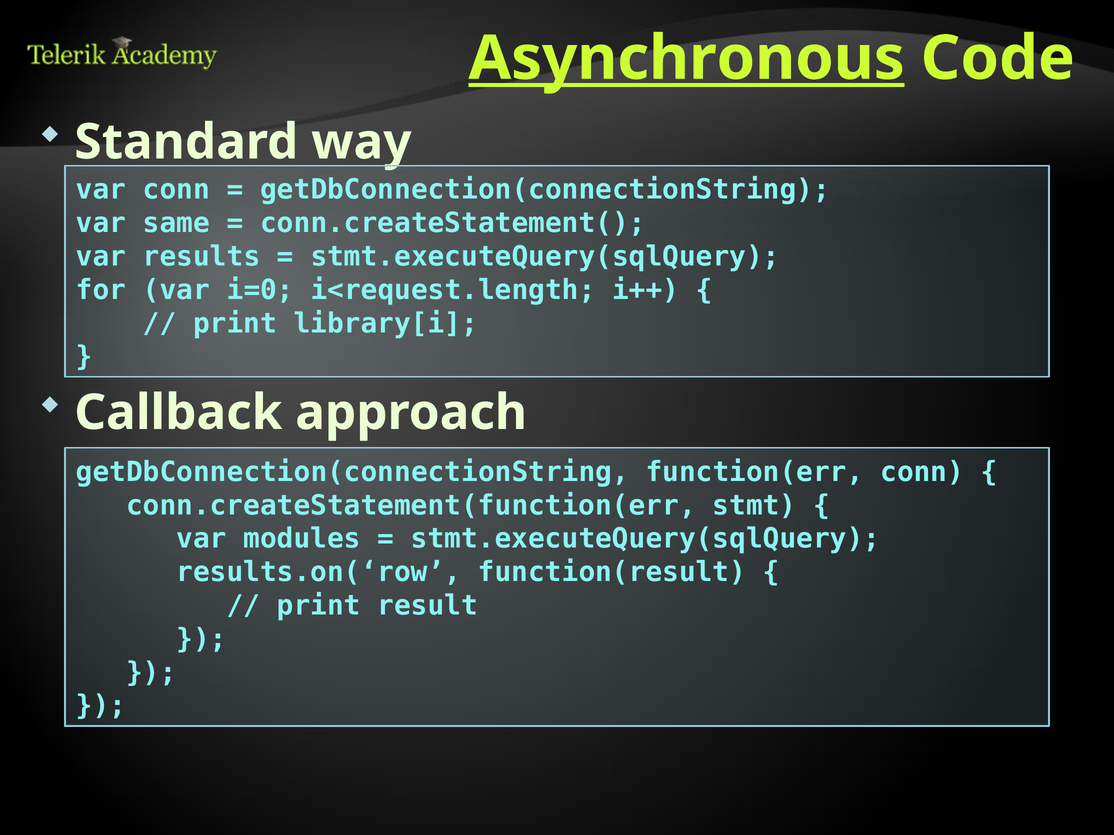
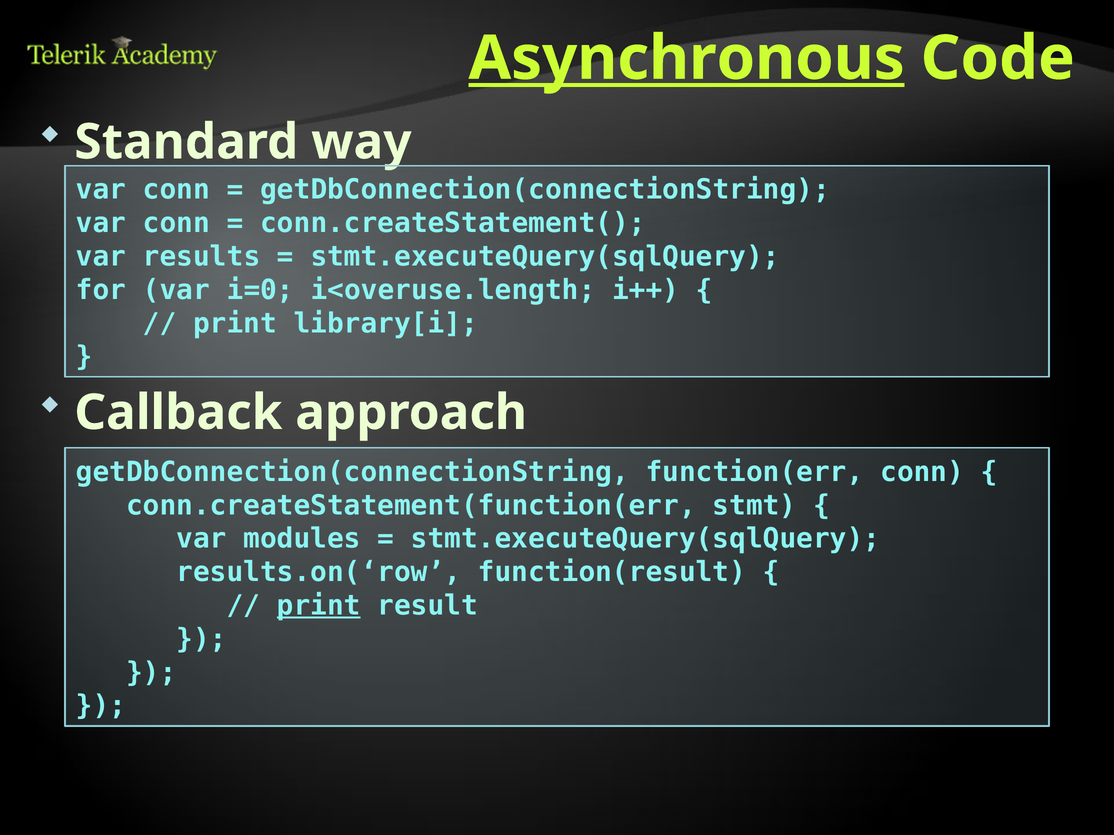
same at (176, 223): same -> conn
i<request.length: i<request.length -> i<overuse.length
print at (319, 606) underline: none -> present
